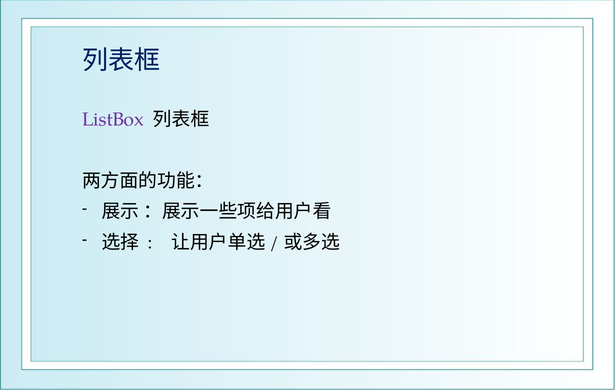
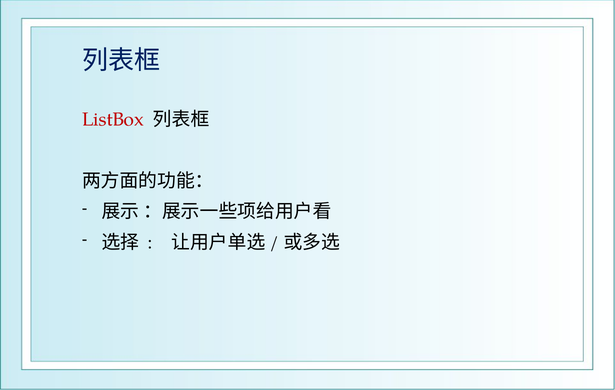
ListBox colour: purple -> red
